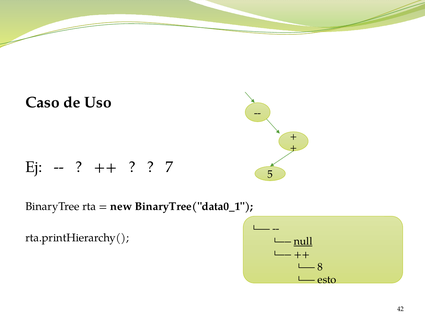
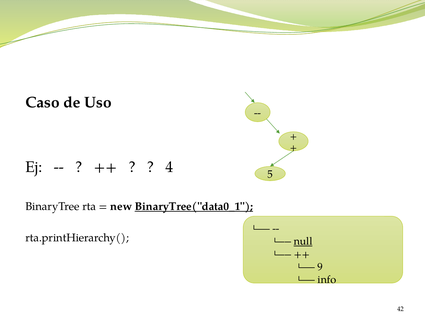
7: 7 -> 4
BinaryTree("data0_1 underline: none -> present
8: 8 -> 9
esto: esto -> info
